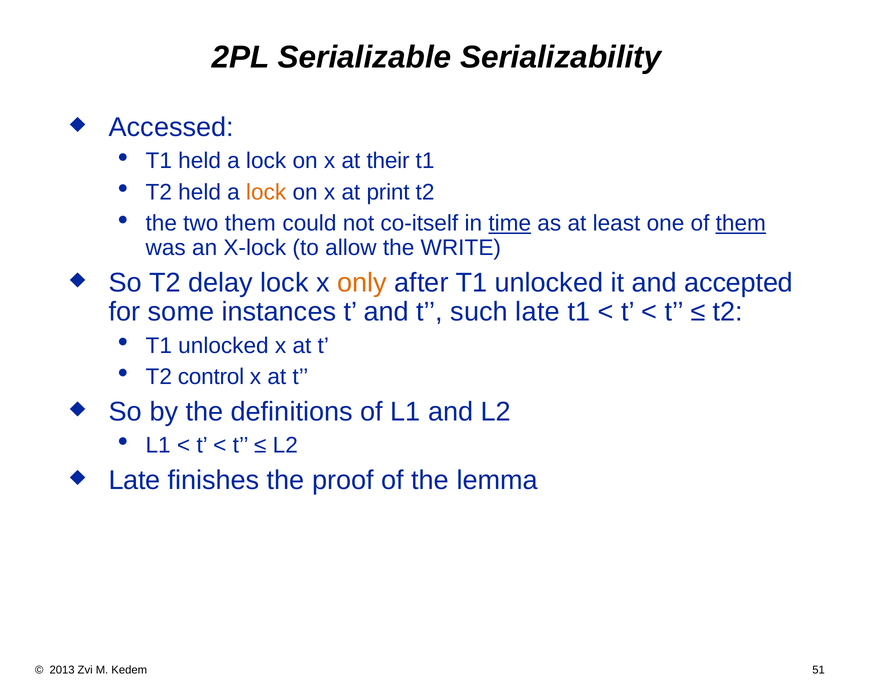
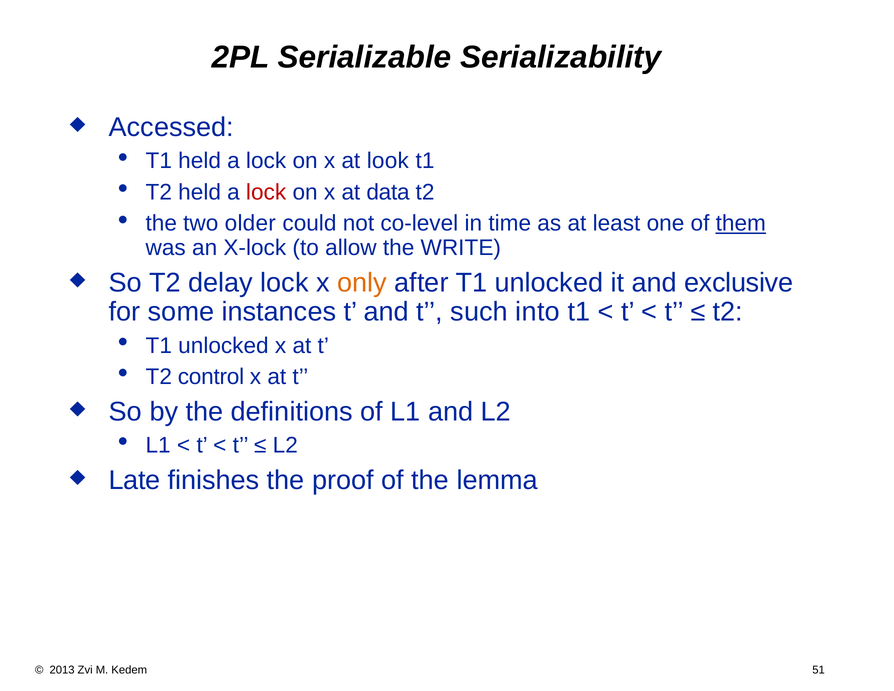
their: their -> look
lock at (266, 192) colour: orange -> red
print: print -> data
two them: them -> older
co-itself: co-itself -> co-level
time underline: present -> none
accepted: accepted -> exclusive
such late: late -> into
